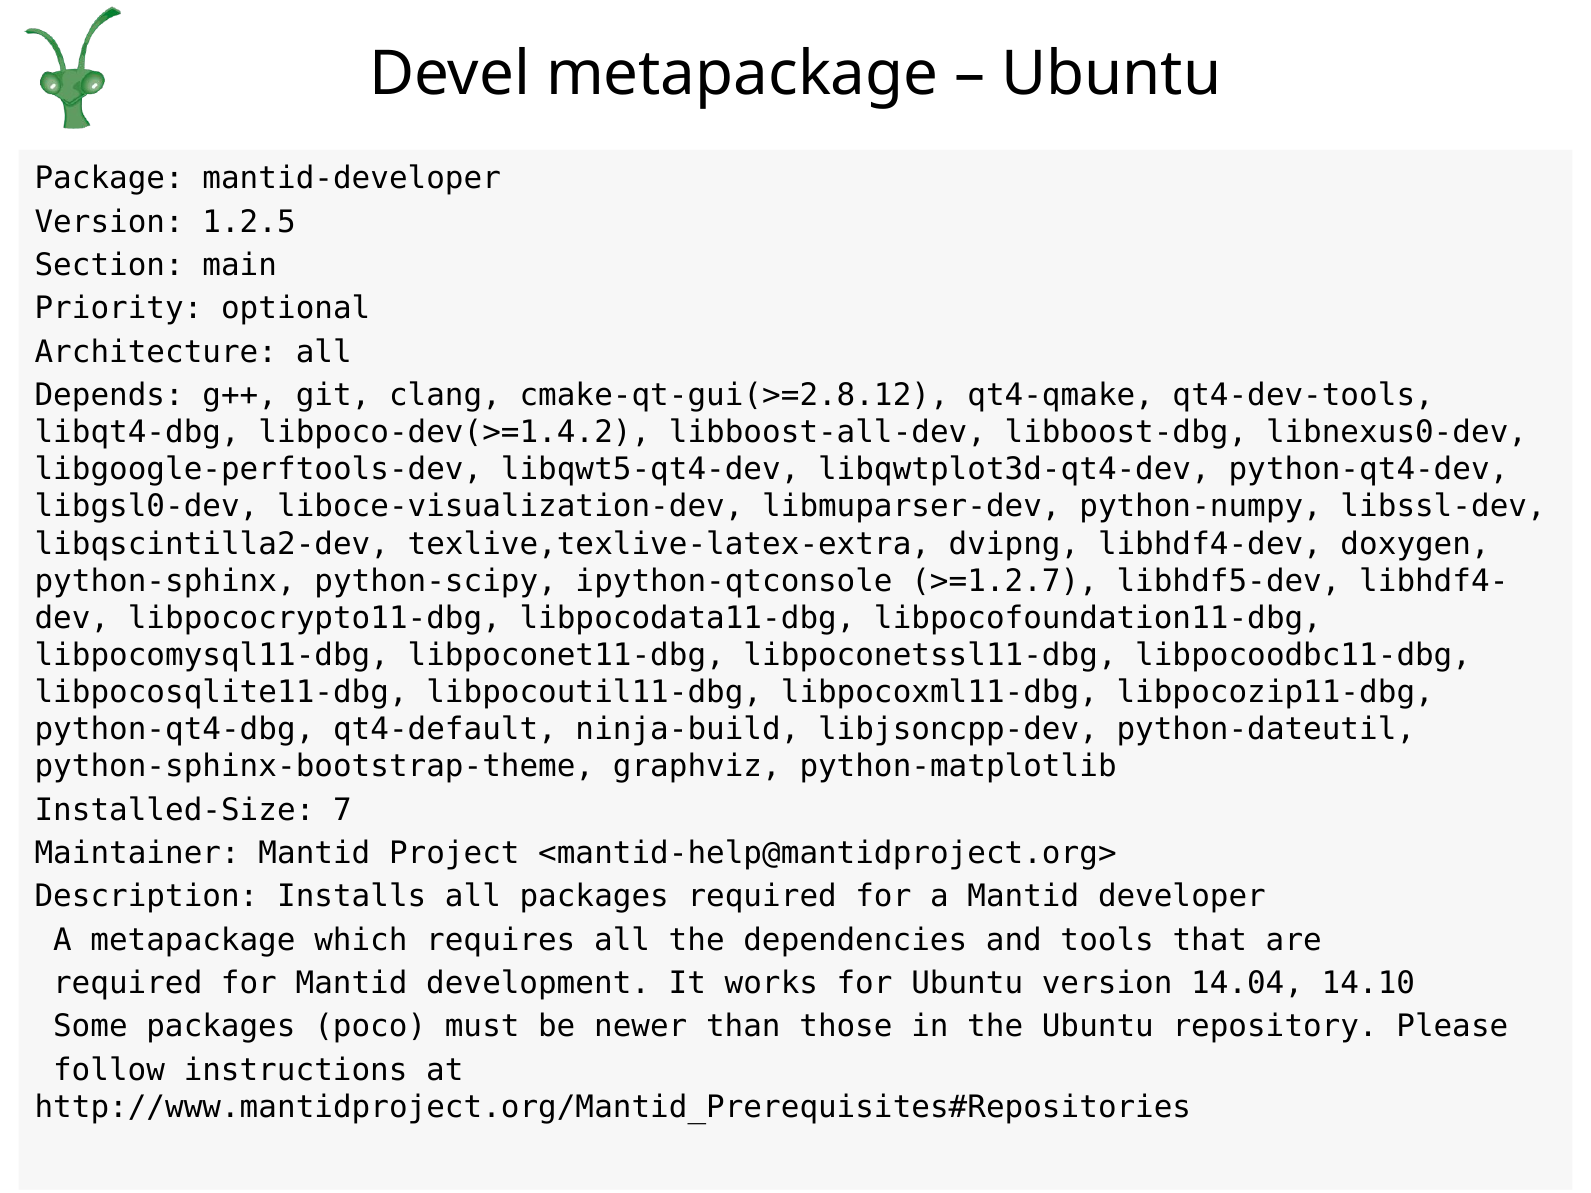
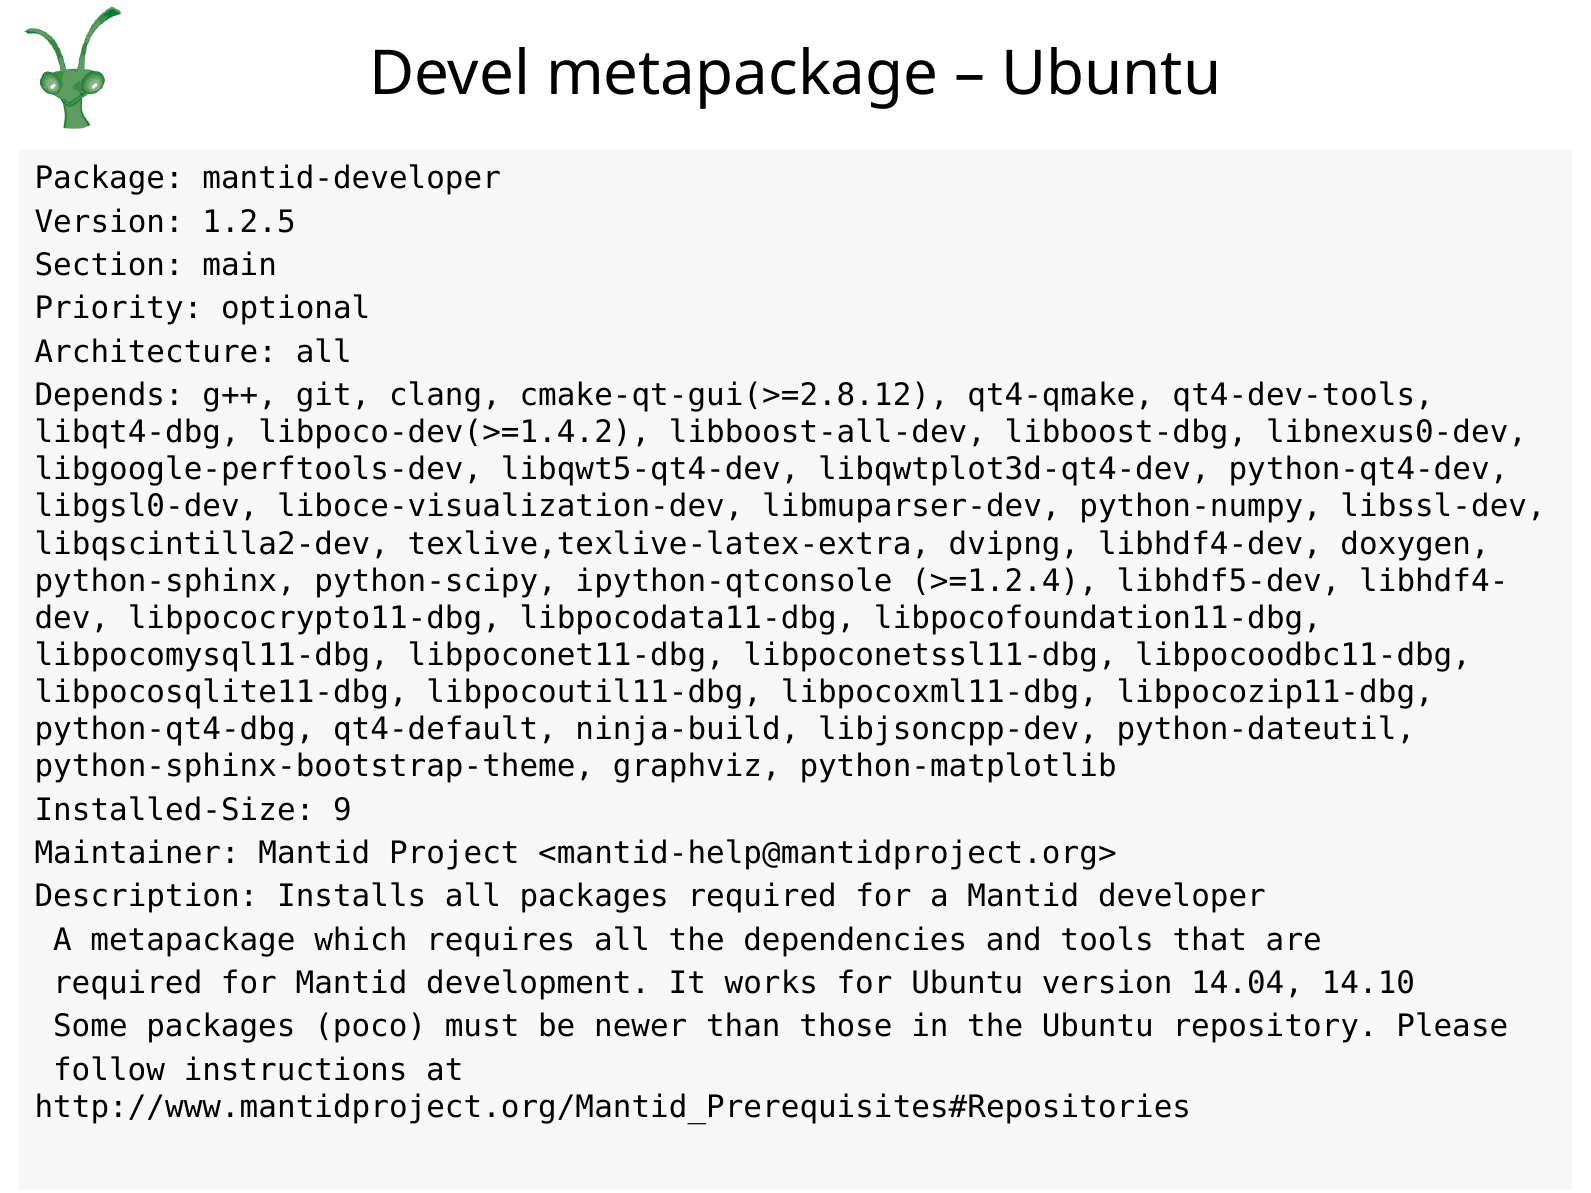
>=1.2.7: >=1.2.7 -> >=1.2.4
7: 7 -> 9
